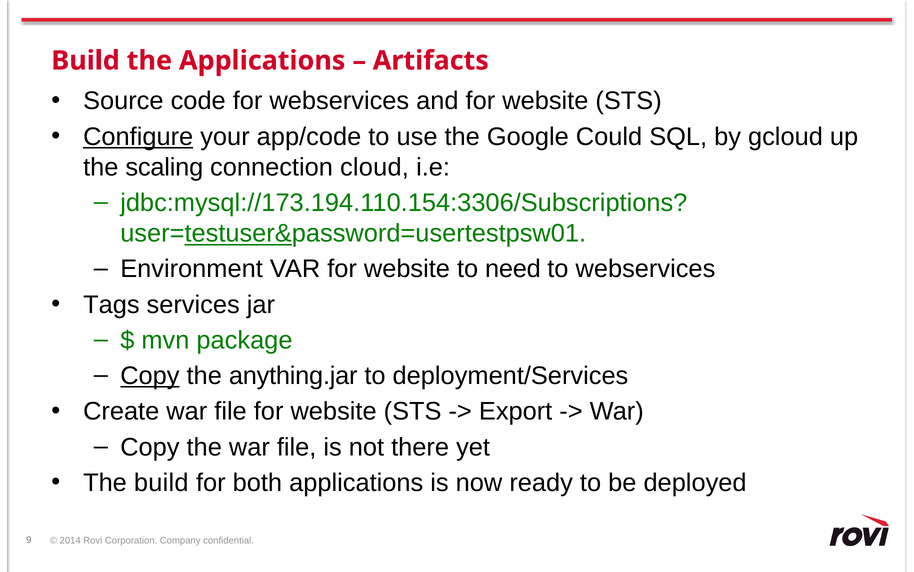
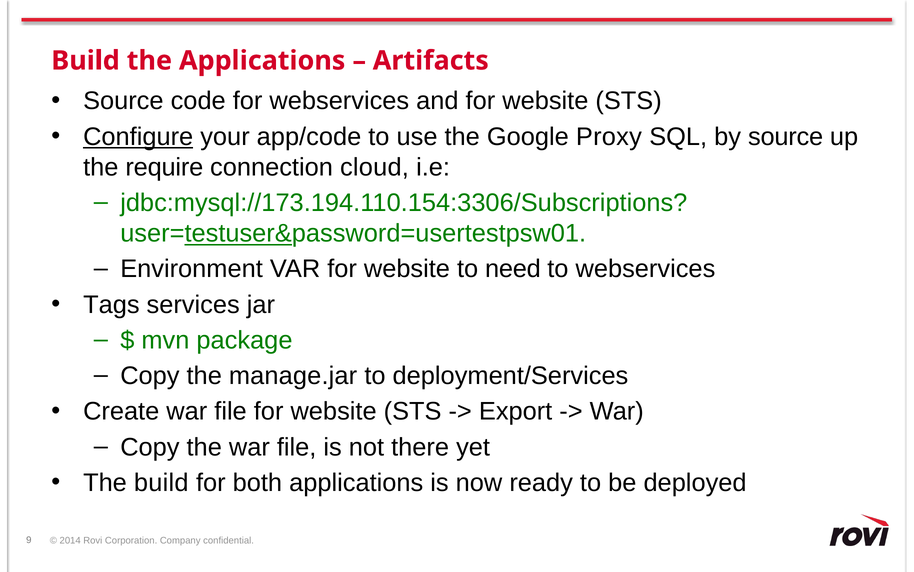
Could: Could -> Proxy
by gcloud: gcloud -> source
scaling: scaling -> require
Copy at (150, 375) underline: present -> none
anything.jar: anything.jar -> manage.jar
